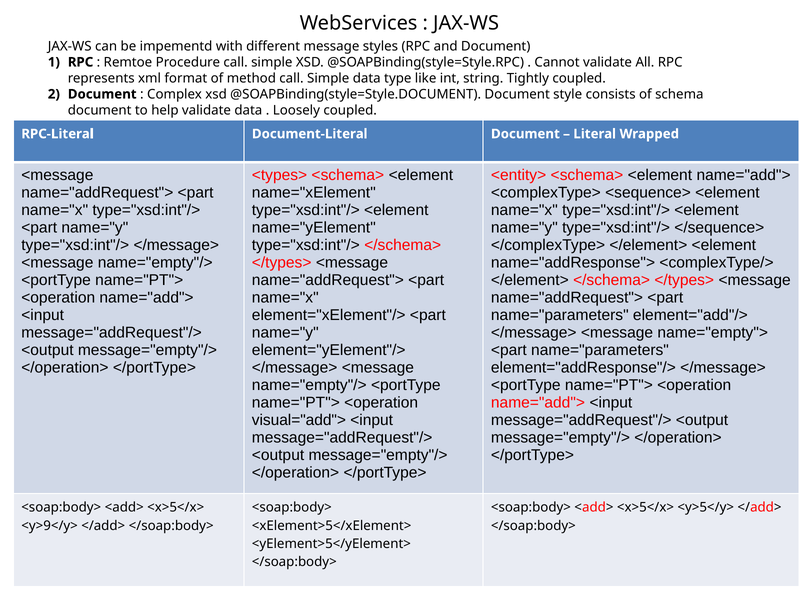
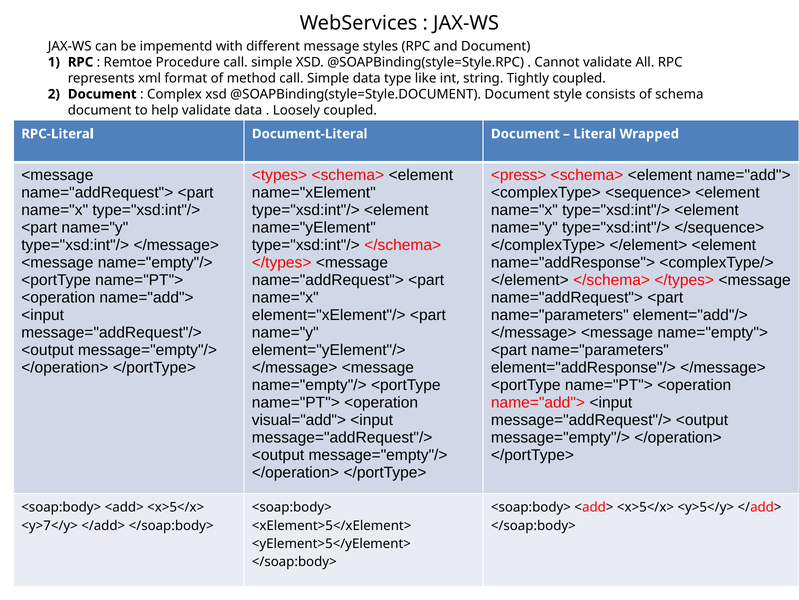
<entity>: <entity> -> <press>
<y>9</y>: <y>9</y> -> <y>7</y>
